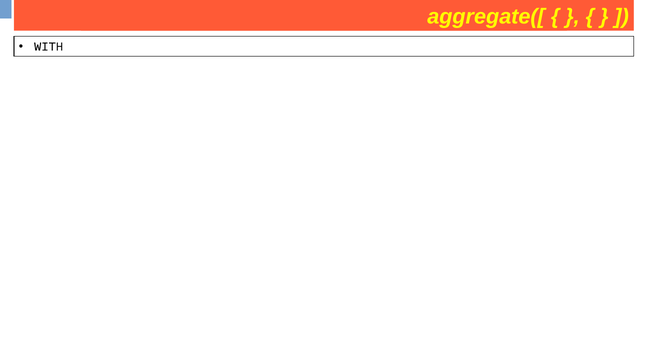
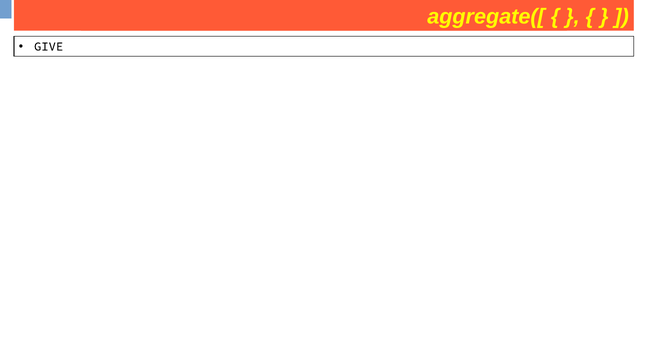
WITH: WITH -> GIVE
